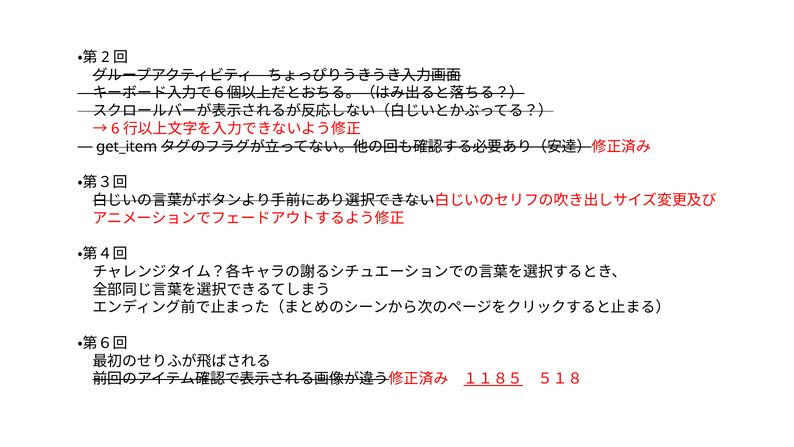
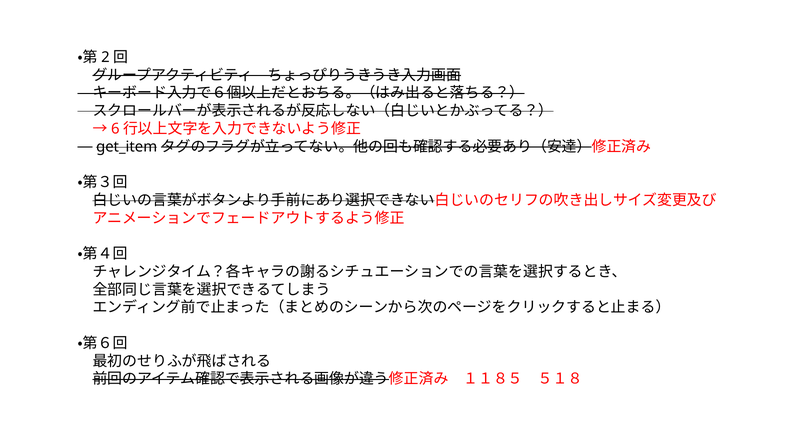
１１８５ underline: present -> none
